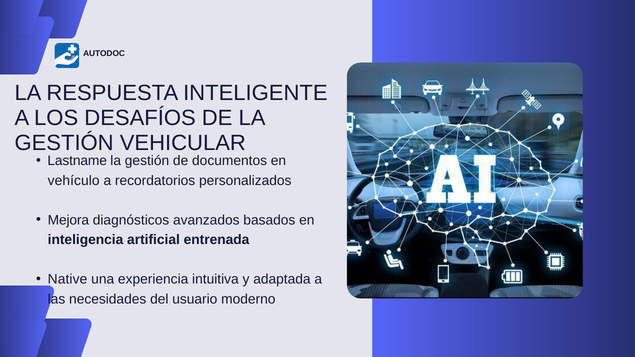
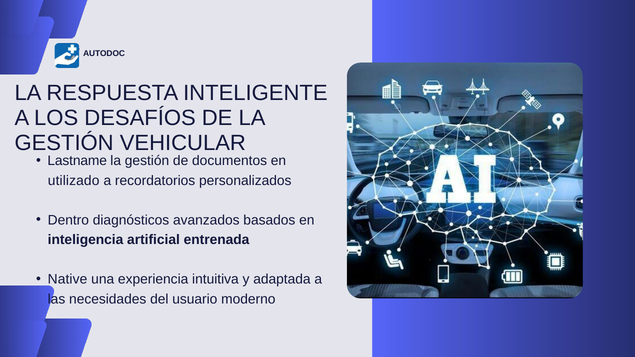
vehículo: vehículo -> utilizado
Mejora: Mejora -> Dentro
